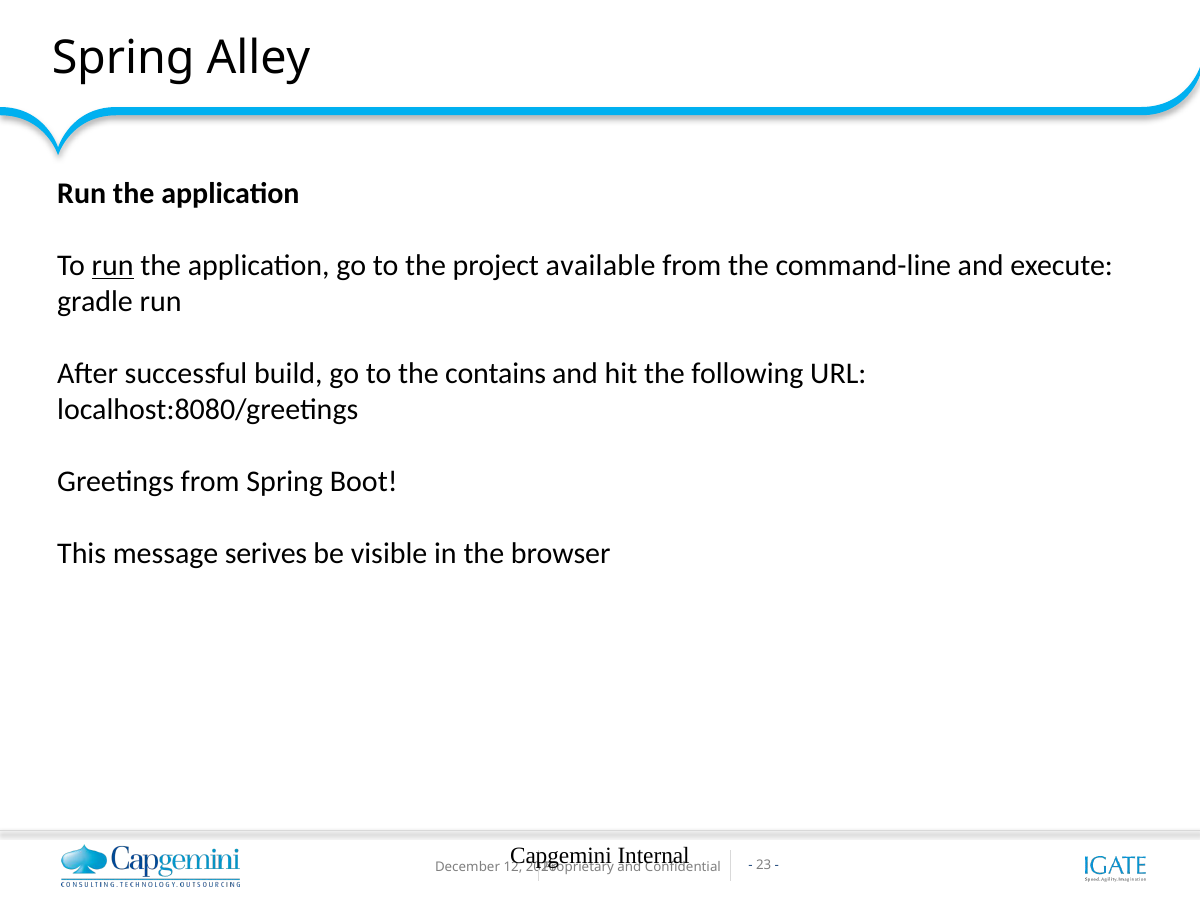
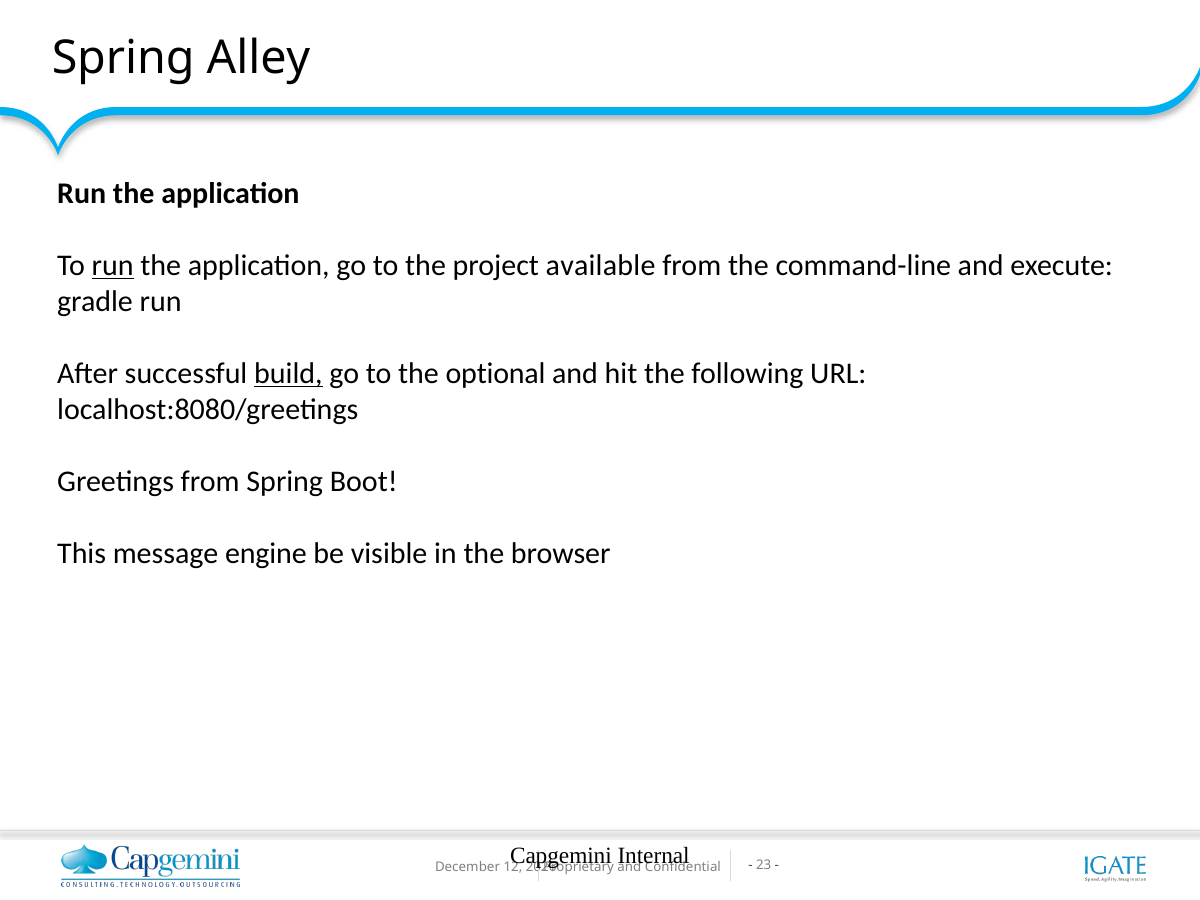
build underline: none -> present
contains: contains -> optional
serives: serives -> engine
